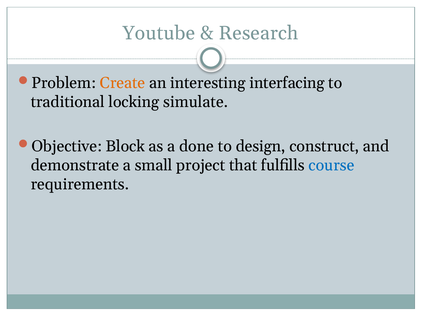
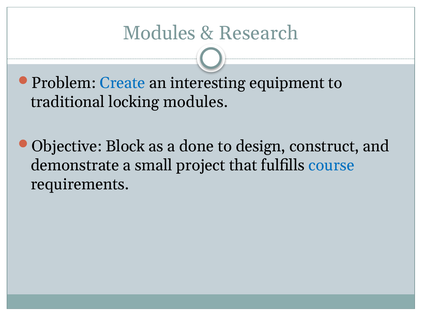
Youtube at (159, 33): Youtube -> Modules
Create colour: orange -> blue
interfacing: interfacing -> equipment
locking simulate: simulate -> modules
